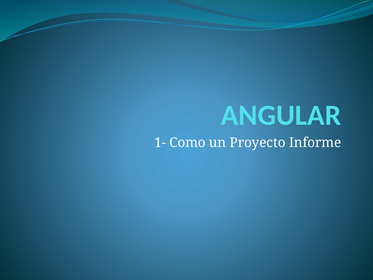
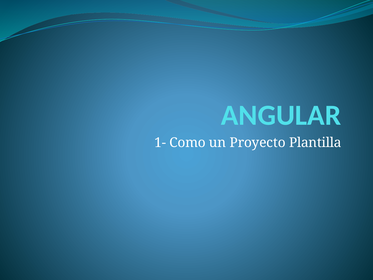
Informe: Informe -> Plantilla
